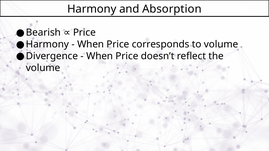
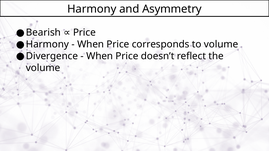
Absorption: Absorption -> Asymmetry
